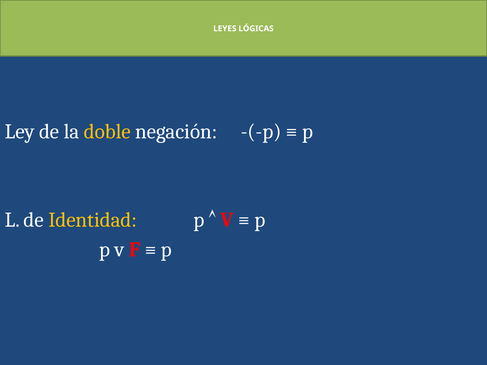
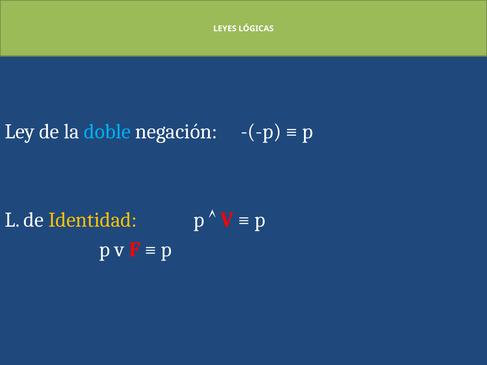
doble colour: yellow -> light blue
